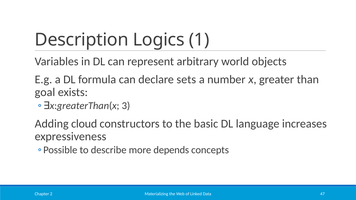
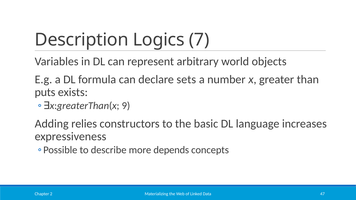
1: 1 -> 7
goal: goal -> puts
3: 3 -> 9
cloud: cloud -> relies
